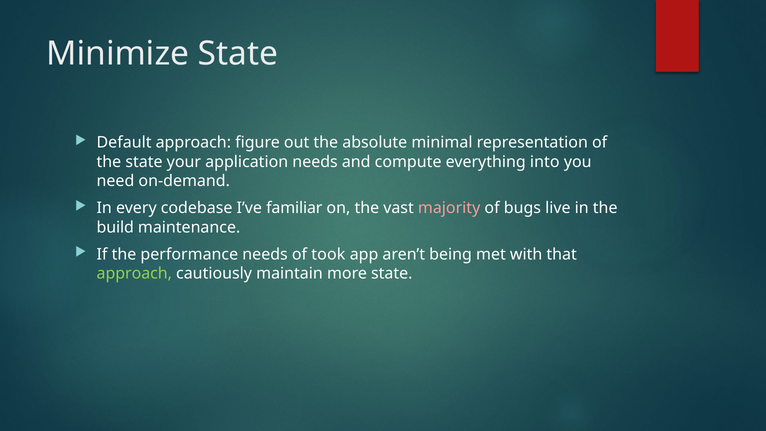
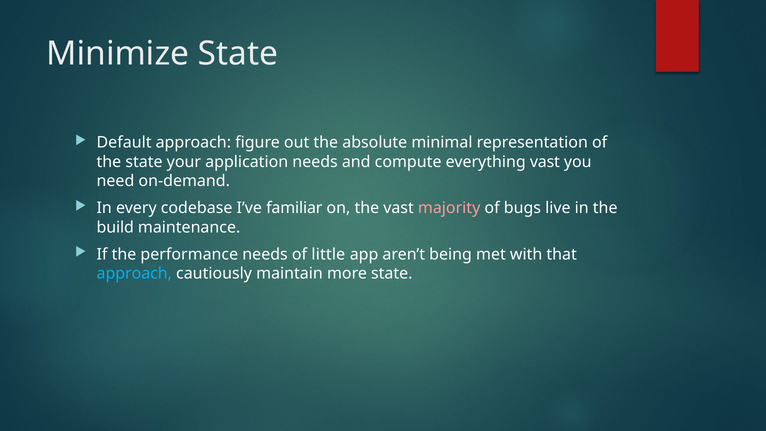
everything into: into -> vast
took: took -> little
approach at (134, 274) colour: light green -> light blue
